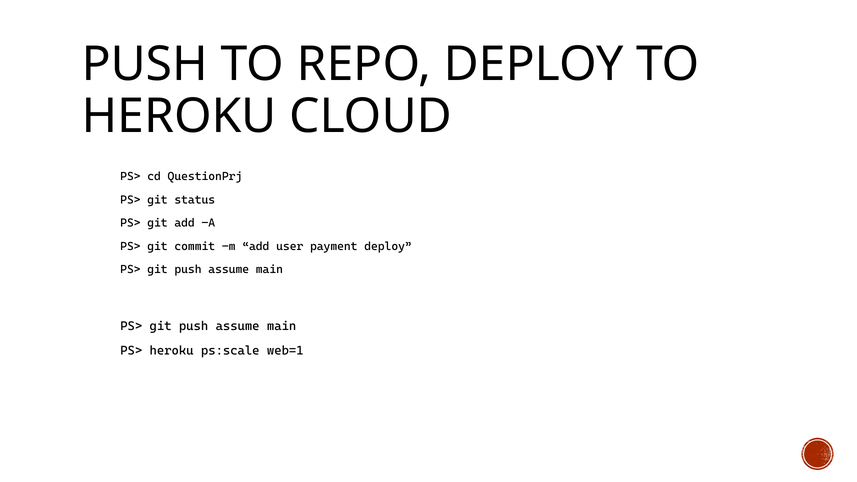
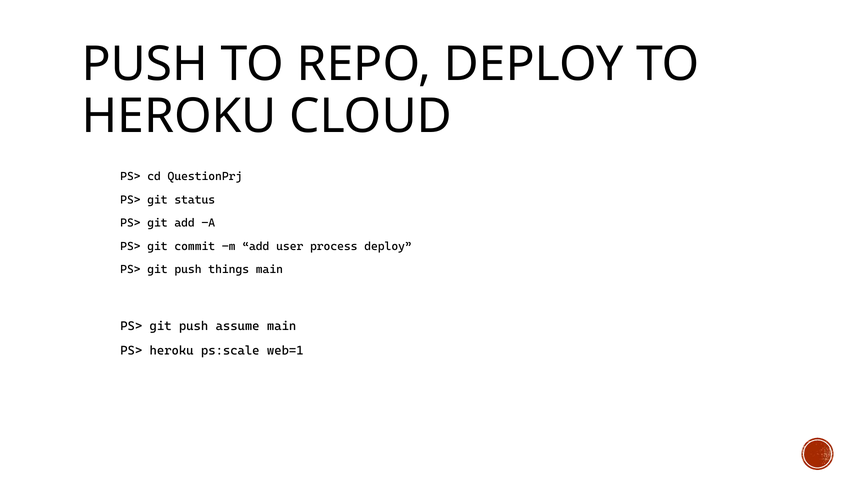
payment: payment -> process
assume at (229, 270): assume -> things
